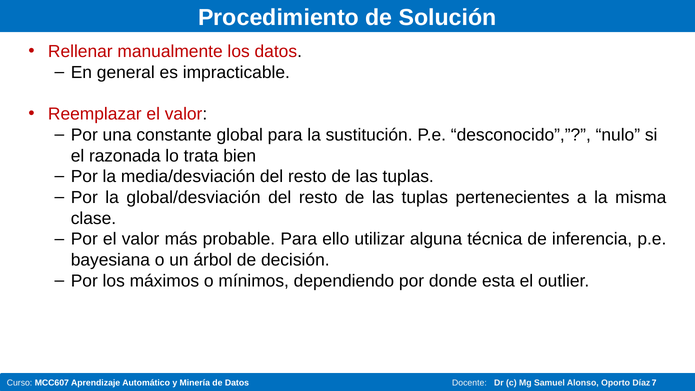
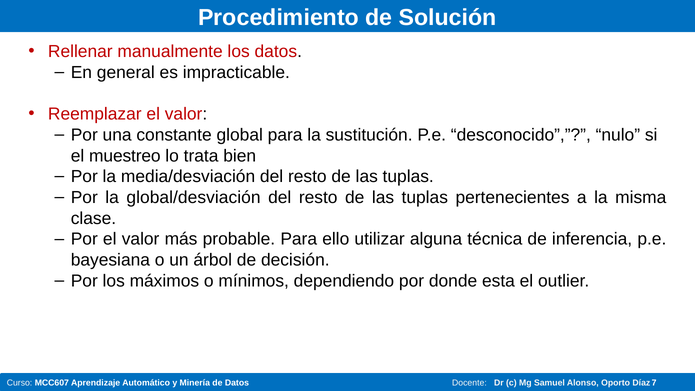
razonada: razonada -> muestreo
